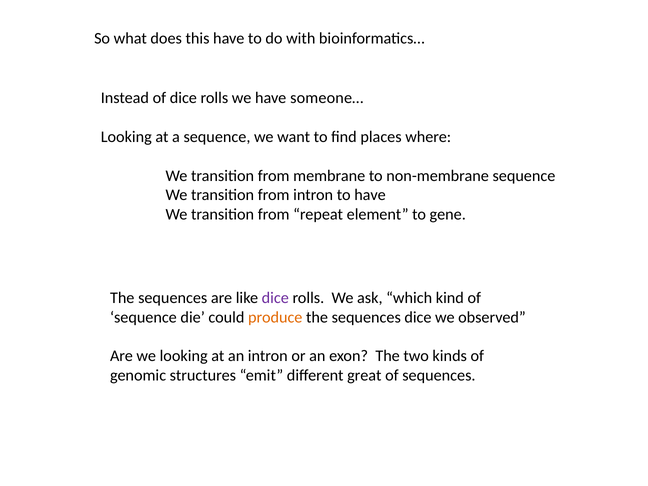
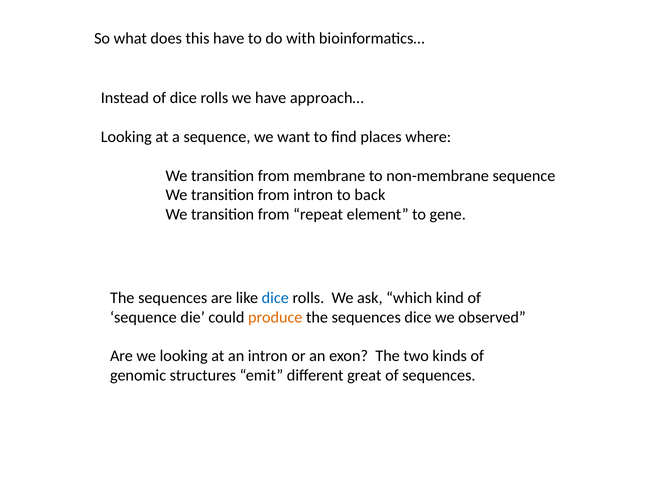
someone…: someone… -> approach…
to have: have -> back
dice at (275, 298) colour: purple -> blue
